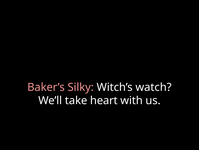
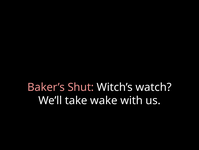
Silky: Silky -> Shut
heart: heart -> wake
